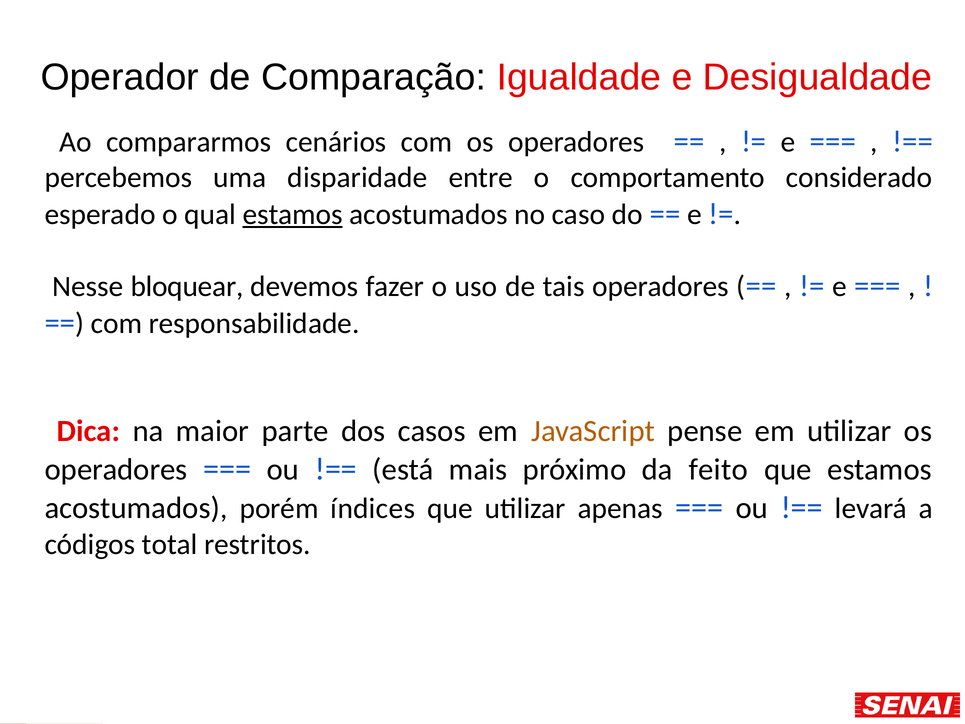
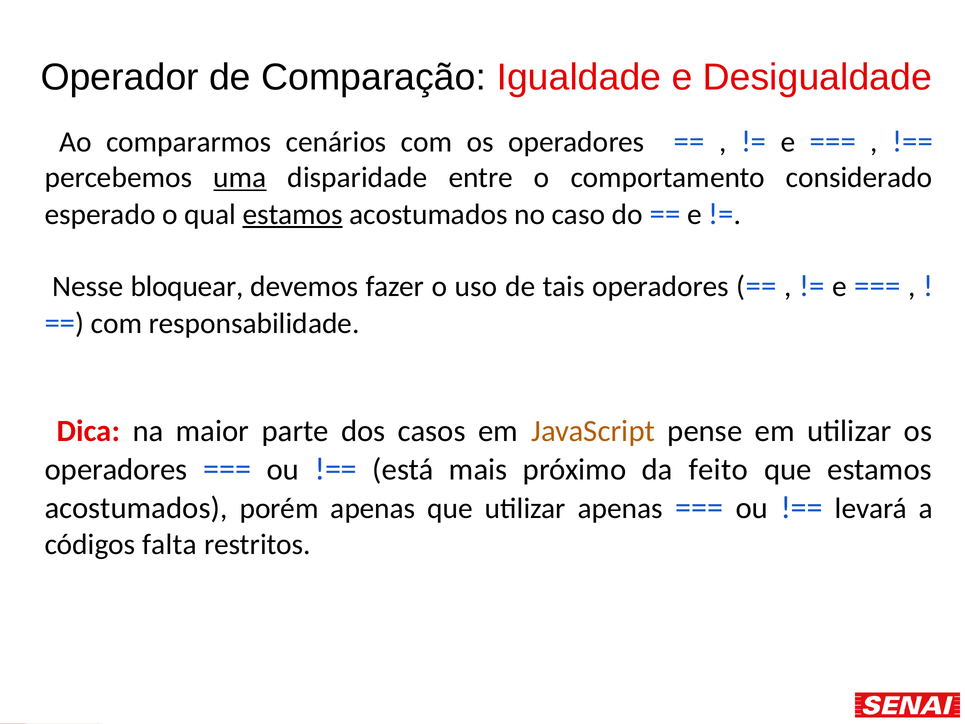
uma underline: none -> present
porém índices: índices -> apenas
total: total -> falta
